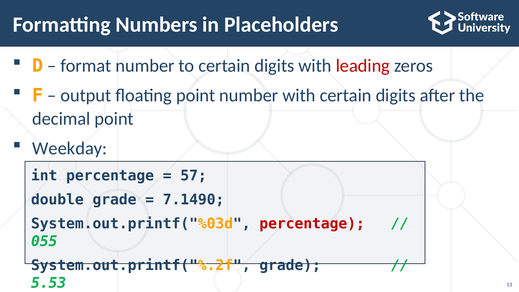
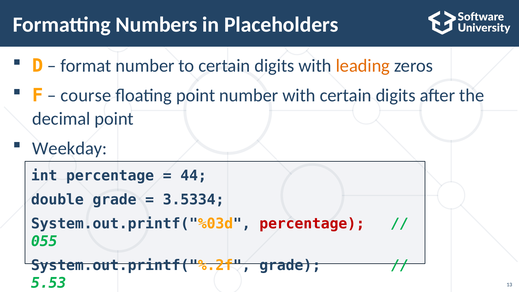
leading colour: red -> orange
output: output -> course
57: 57 -> 44
7.1490: 7.1490 -> 3.5334
